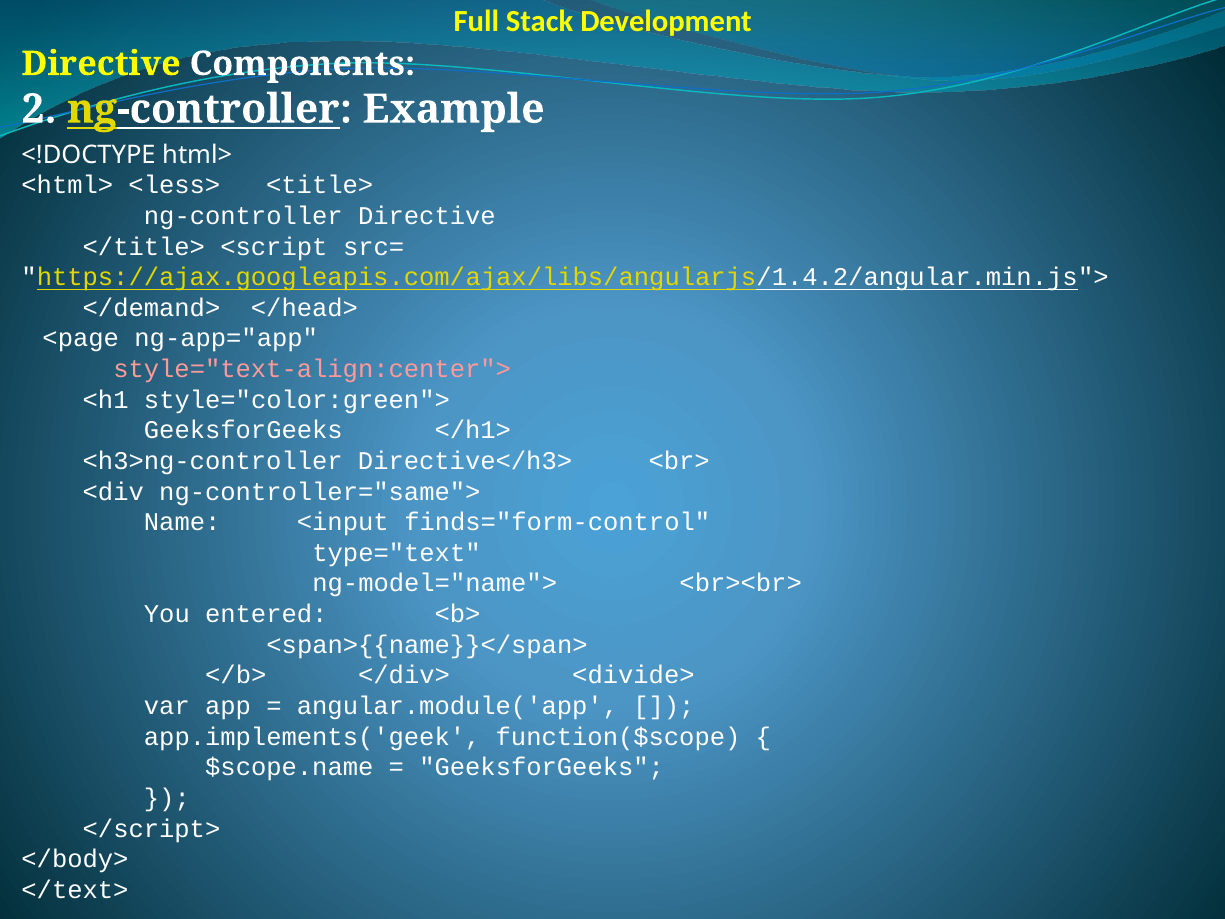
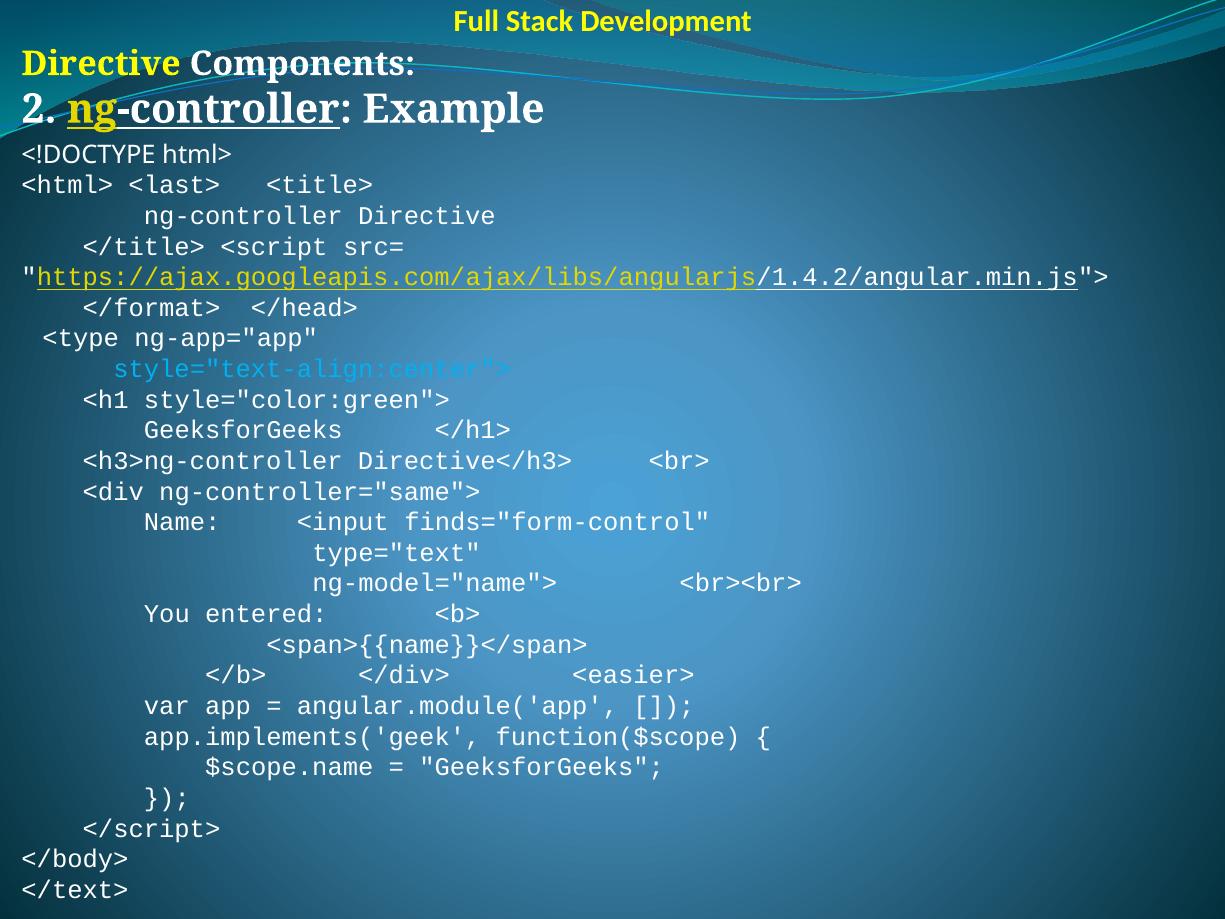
<less>: <less> -> <last>
</demand>: </demand> -> </format>
<page: <page -> <type
style="text-align:center"> colour: pink -> light blue
<divide>: <divide> -> <easier>
